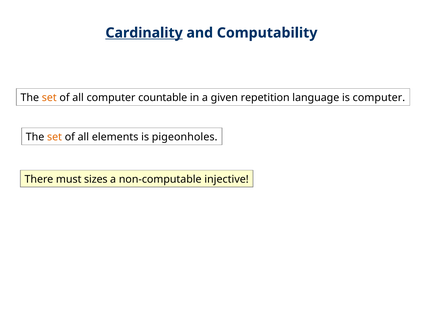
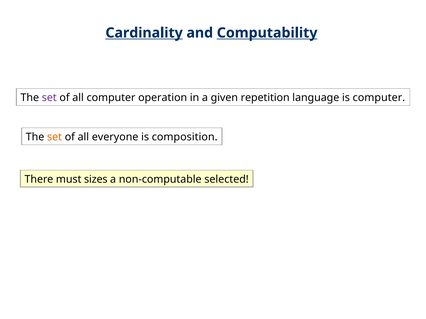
Computability underline: none -> present
set at (49, 98) colour: orange -> purple
countable: countable -> operation
elements: elements -> everyone
pigeonholes: pigeonholes -> composition
injective: injective -> selected
